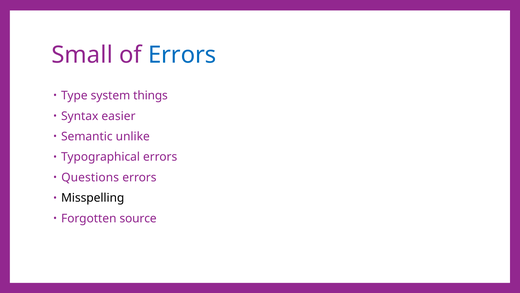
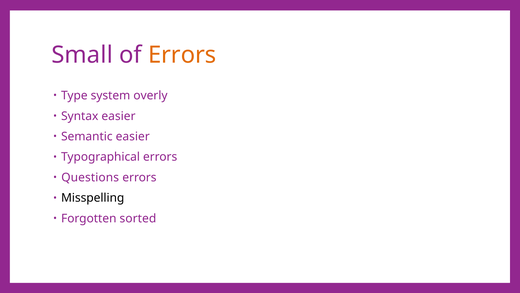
Errors at (182, 55) colour: blue -> orange
things: things -> overly
Semantic unlike: unlike -> easier
source: source -> sorted
